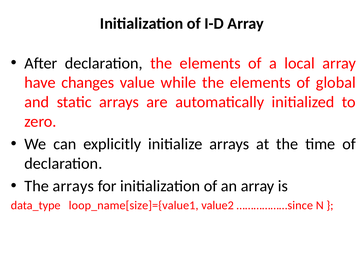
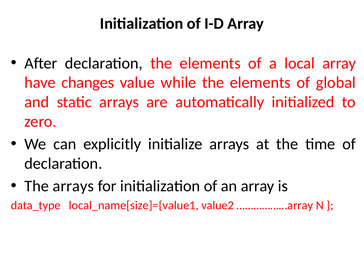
loop_name[size]={value1: loop_name[size]={value1 -> local_name[size]={value1
………………since: ………………since -> ………………array
